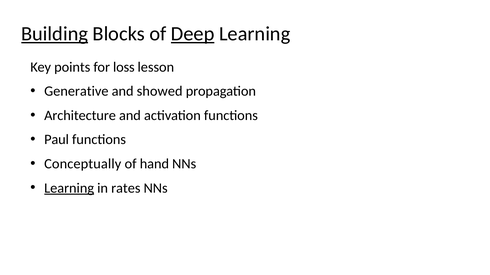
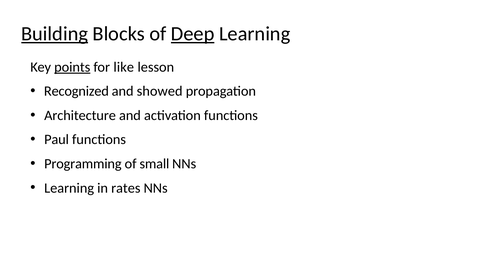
points underline: none -> present
loss: loss -> like
Generative: Generative -> Recognized
Conceptually: Conceptually -> Programming
hand: hand -> small
Learning at (69, 188) underline: present -> none
